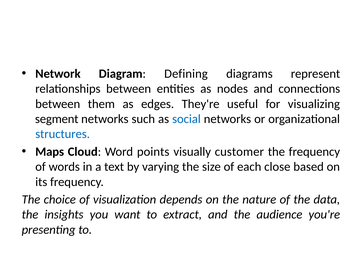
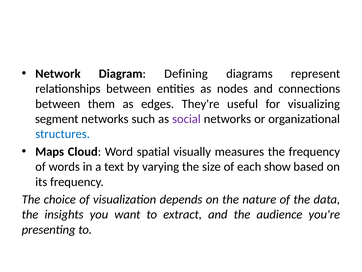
social colour: blue -> purple
points: points -> spatial
customer: customer -> measures
close: close -> show
